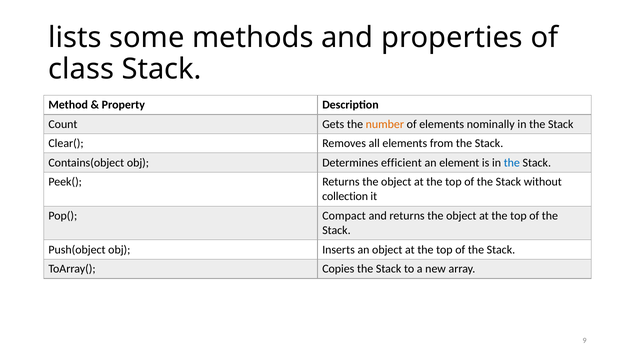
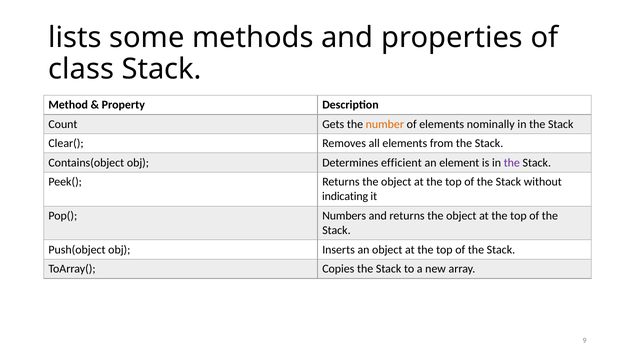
the at (512, 163) colour: blue -> purple
collection: collection -> indicating
Compact: Compact -> Numbers
